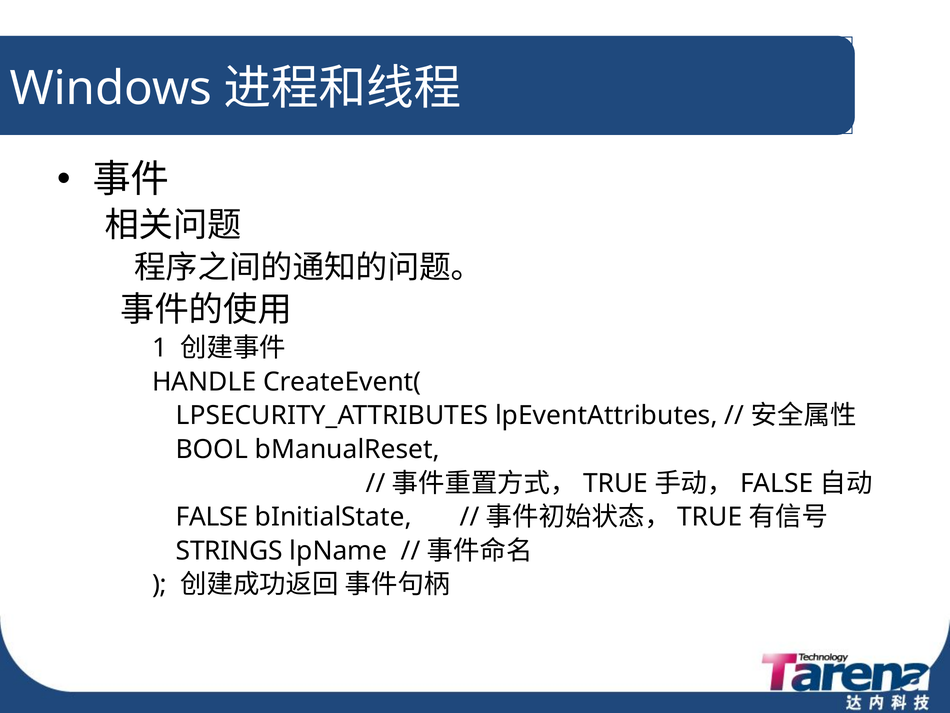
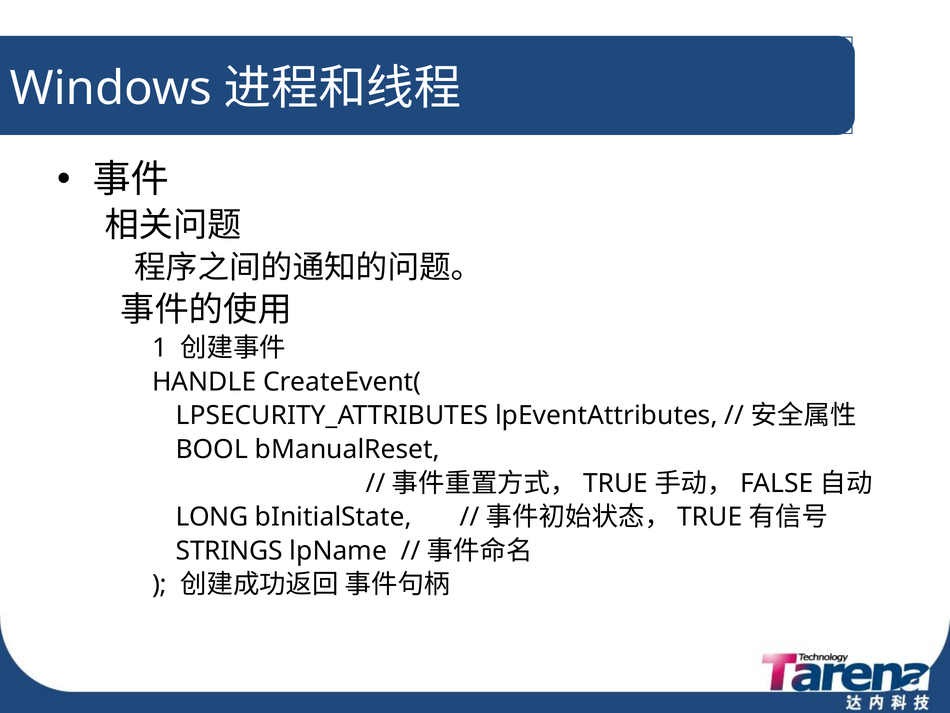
FALSE at (212, 517): FALSE -> LONG
